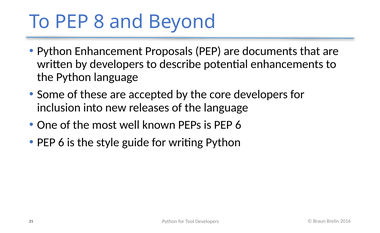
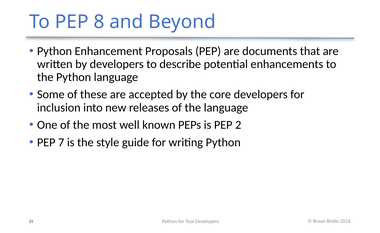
is PEP 6: 6 -> 2
6 at (61, 143): 6 -> 7
